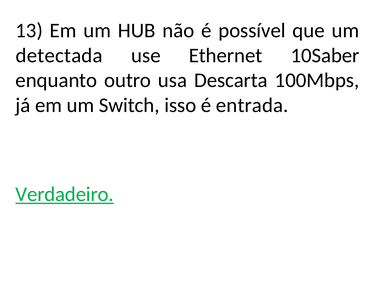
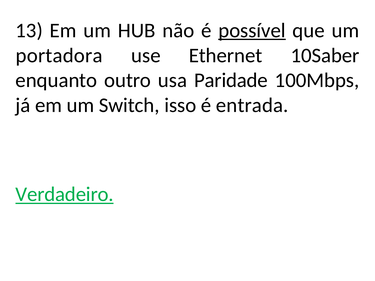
possível underline: none -> present
detectada: detectada -> portadora
Descarta: Descarta -> Paridade
